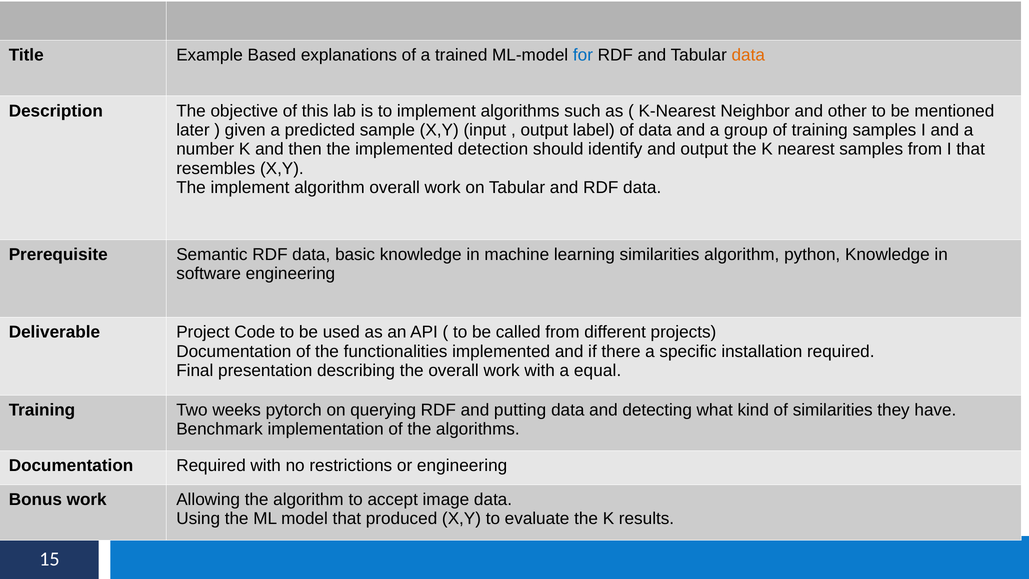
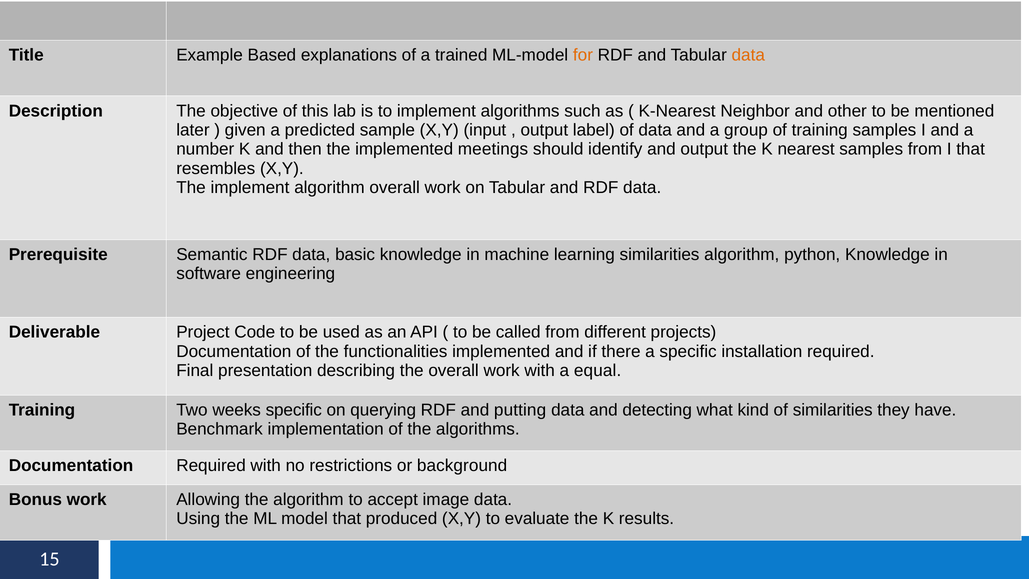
for colour: blue -> orange
detection: detection -> meetings
weeks pytorch: pytorch -> specific
or engineering: engineering -> background
